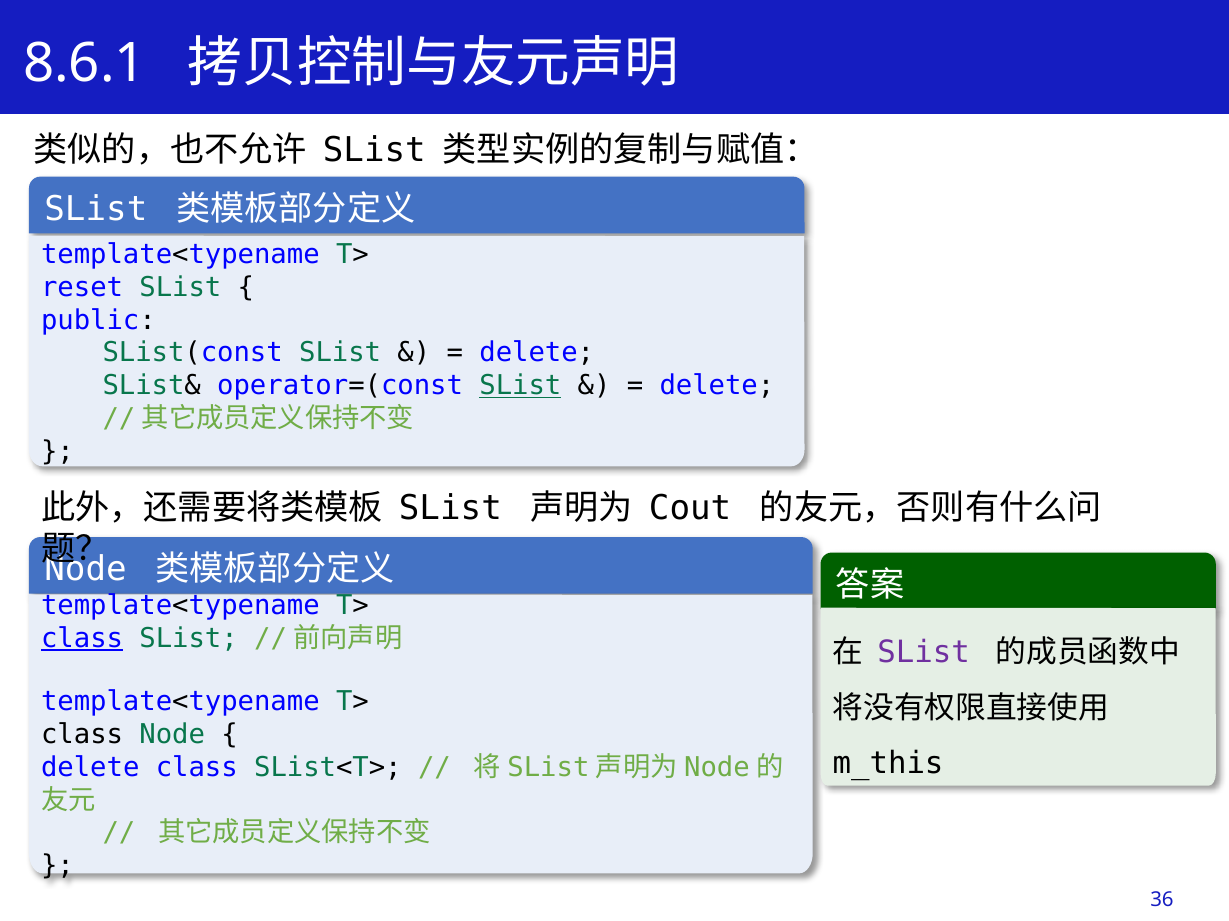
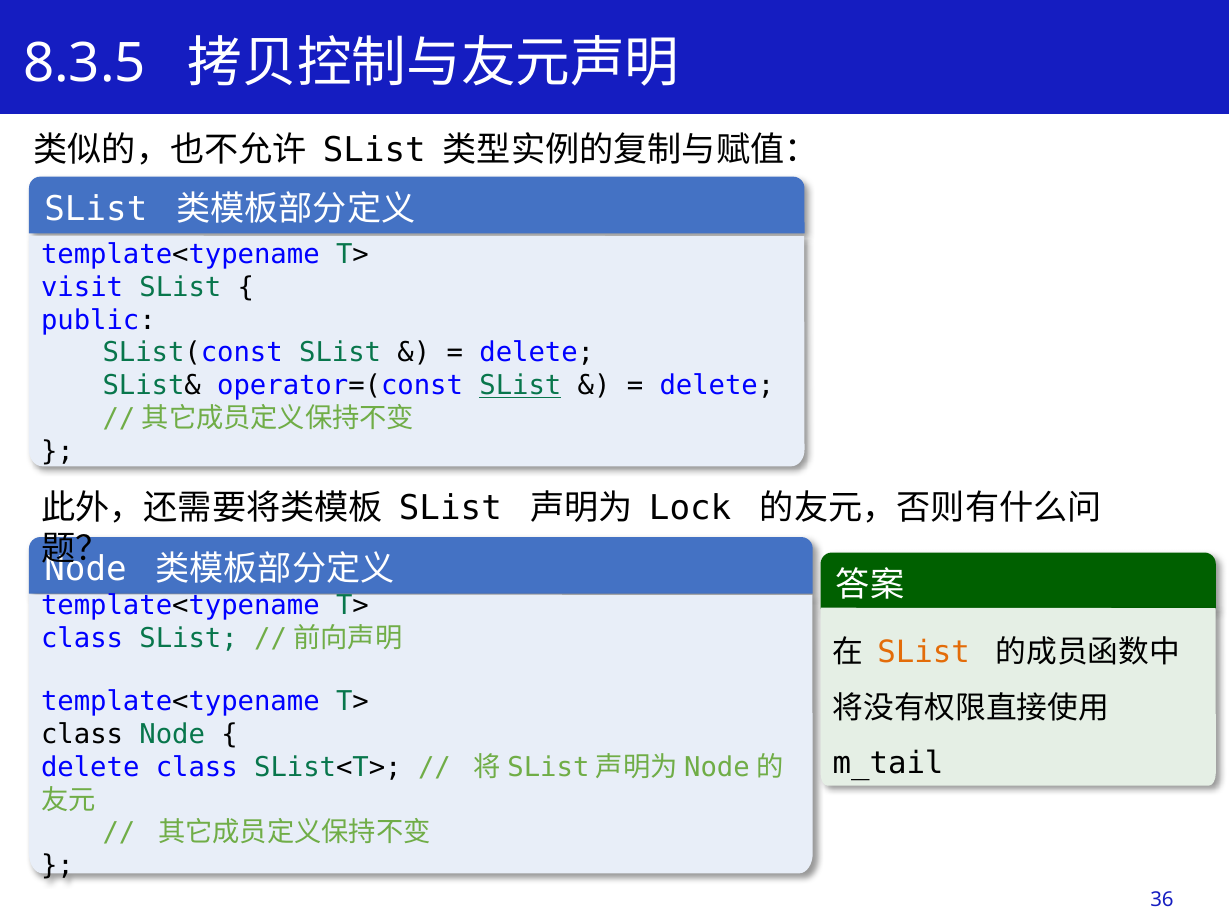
8.6.1: 8.6.1 -> 8.3.5
reset: reset -> visit
Cout: Cout -> Lock
class at (82, 639) underline: present -> none
SList at (924, 653) colour: purple -> orange
m_this: m_this -> m_tail
